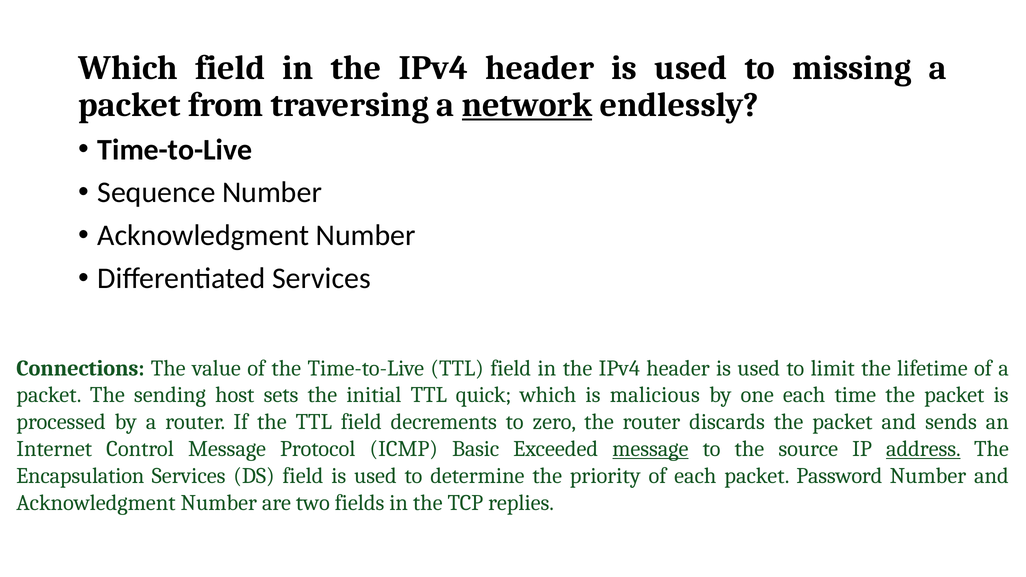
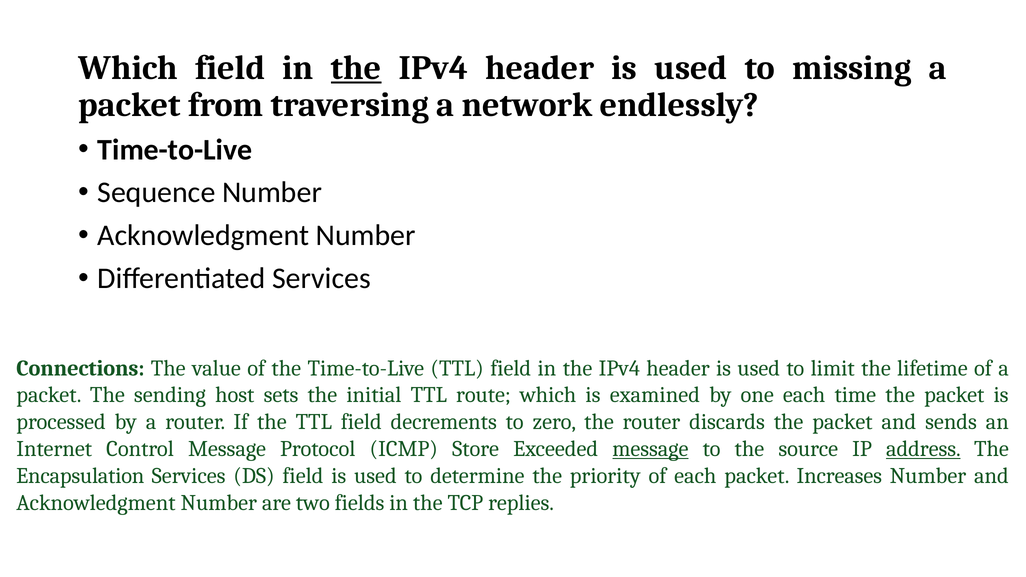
the at (356, 68) underline: none -> present
network underline: present -> none
quick: quick -> route
malicious: malicious -> examined
Basic: Basic -> Store
Password: Password -> Increases
